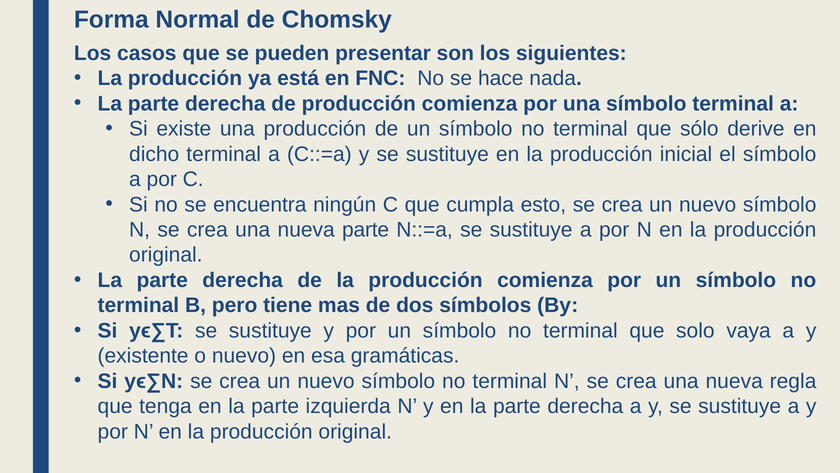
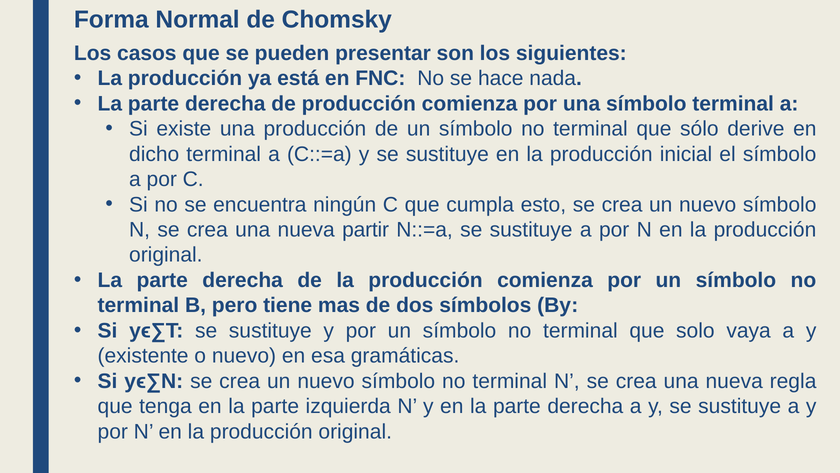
nueva parte: parte -> partir
